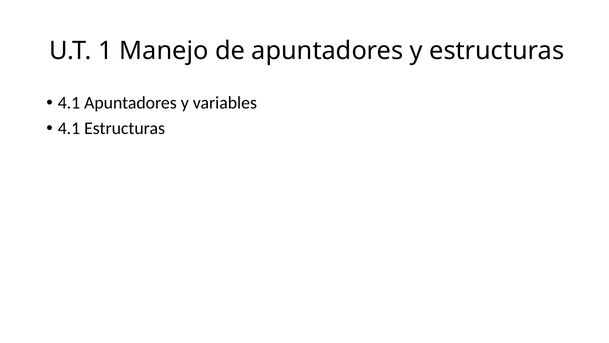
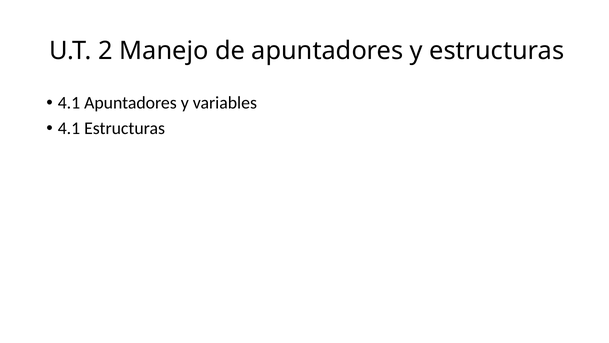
1: 1 -> 2
